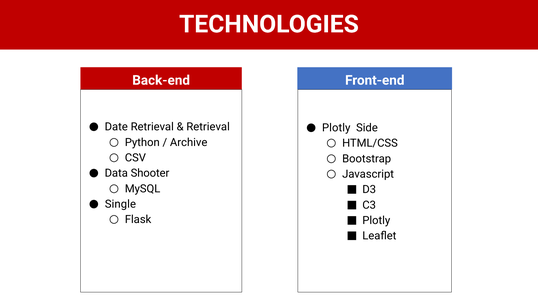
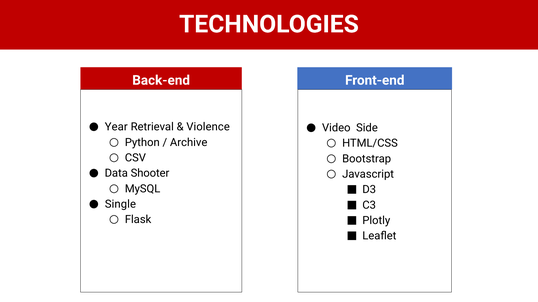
Date: Date -> Year
Retrieval at (208, 127): Retrieval -> Violence
Plotly at (336, 128): Plotly -> Video
